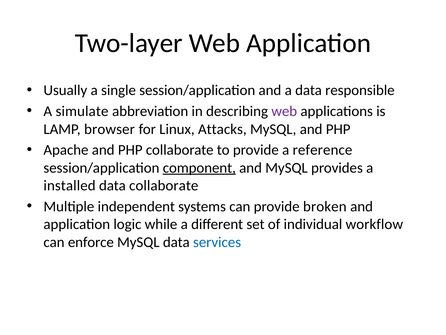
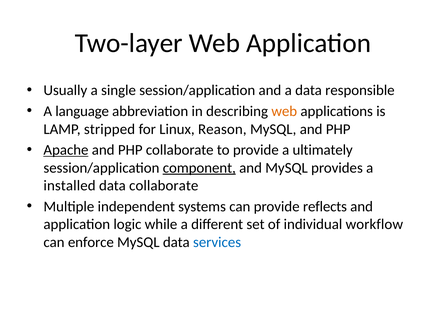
simulate: simulate -> language
web at (284, 111) colour: purple -> orange
browser: browser -> stripped
Attacks: Attacks -> Reason
Apache underline: none -> present
reference: reference -> ultimately
broken: broken -> reflects
